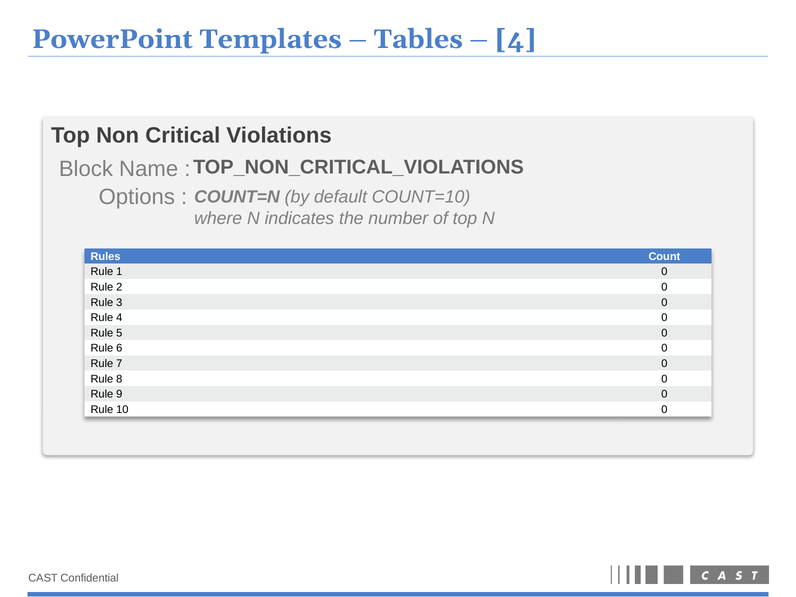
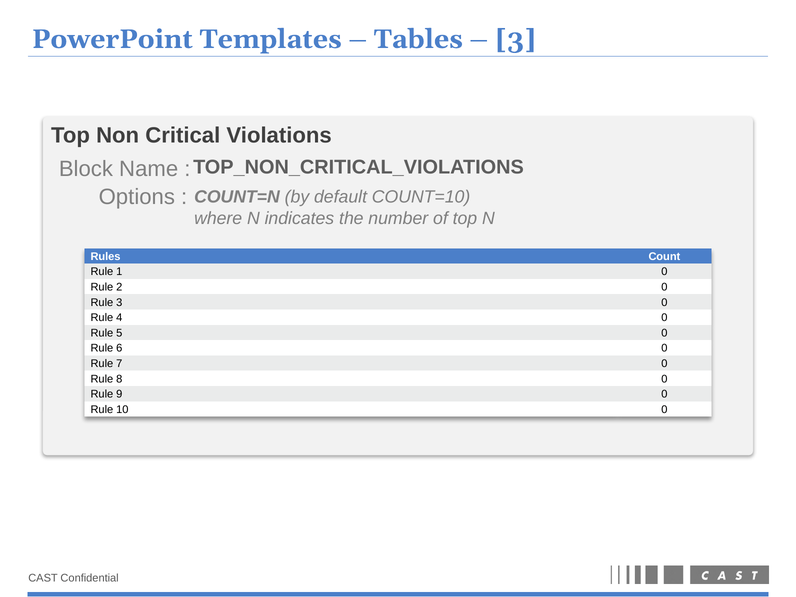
4 at (516, 39): 4 -> 3
